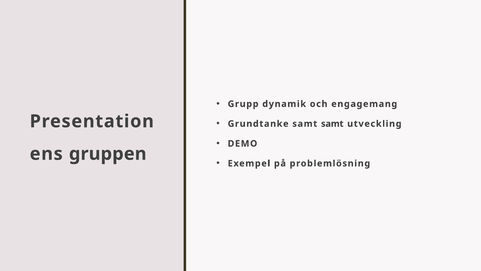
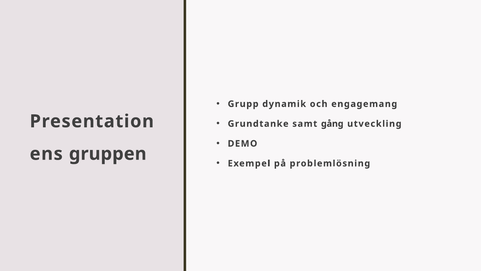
samt samt: samt -> gång
